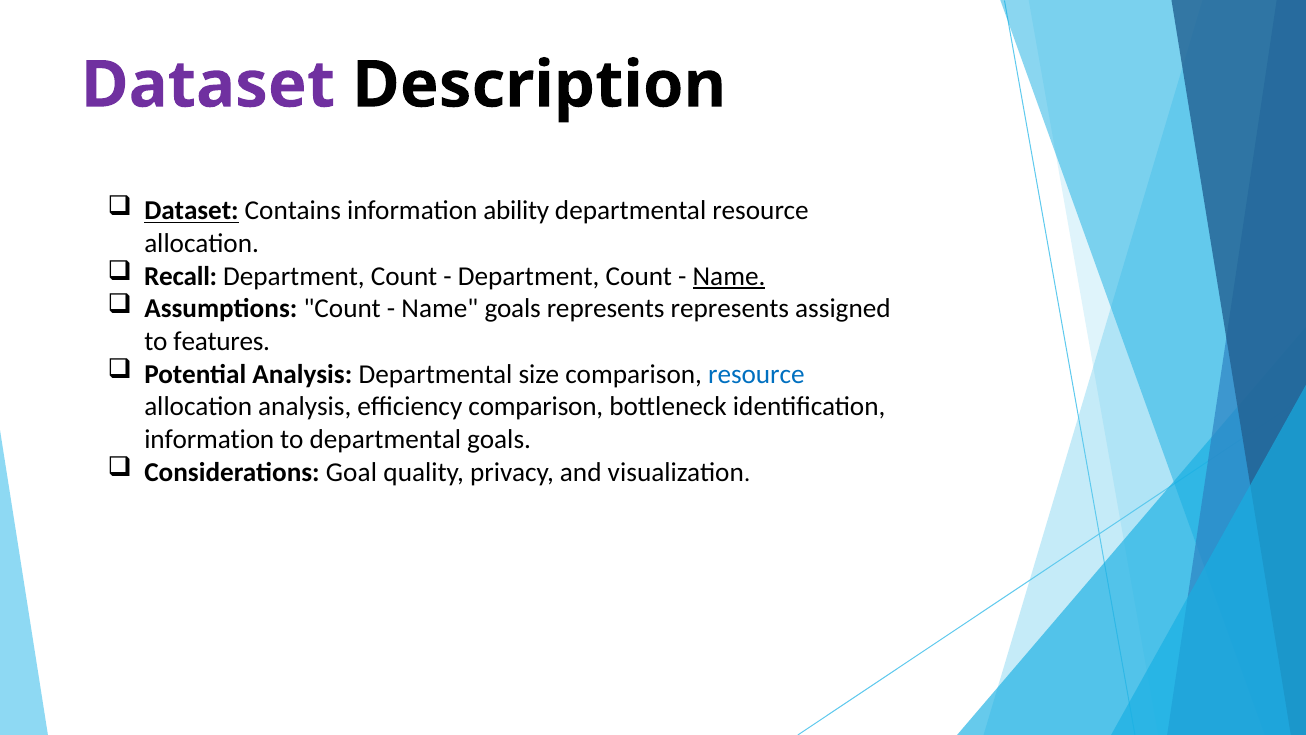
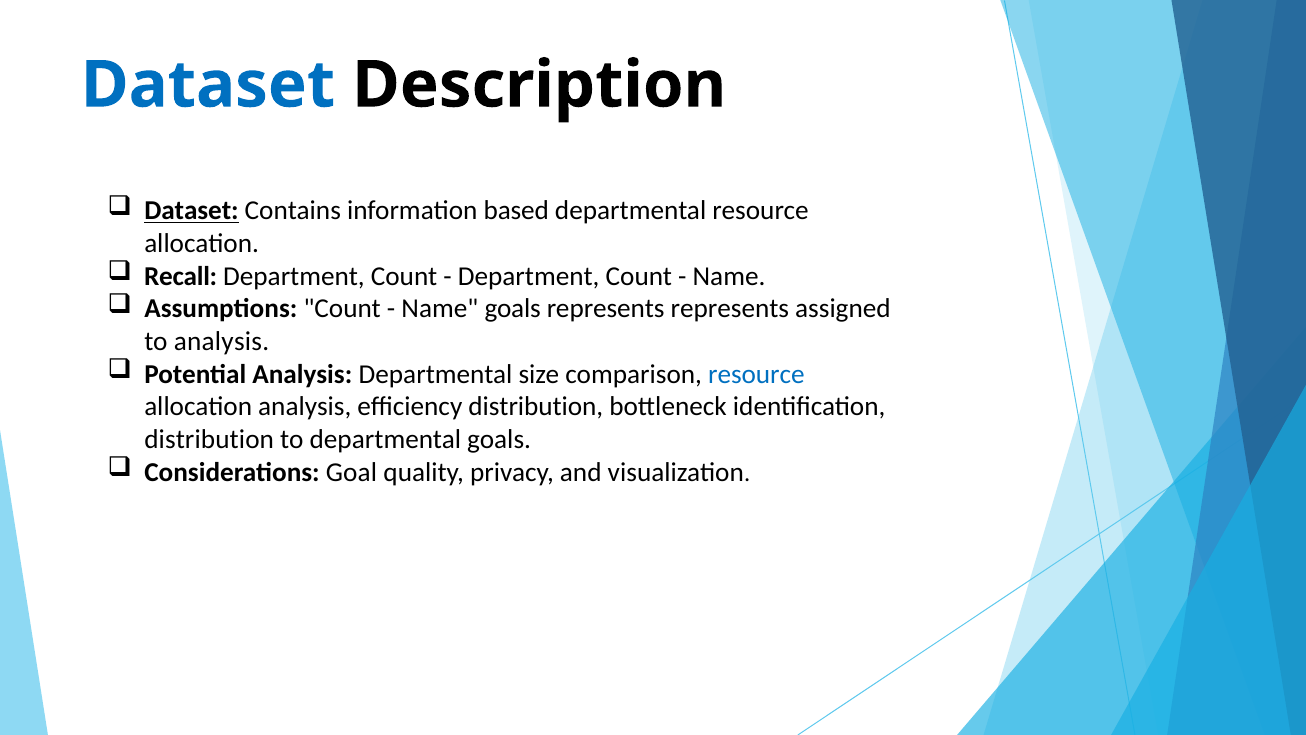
Dataset at (208, 85) colour: purple -> blue
ability: ability -> based
Name at (729, 276) underline: present -> none
to features: features -> analysis
efficiency comparison: comparison -> distribution
information at (209, 439): information -> distribution
